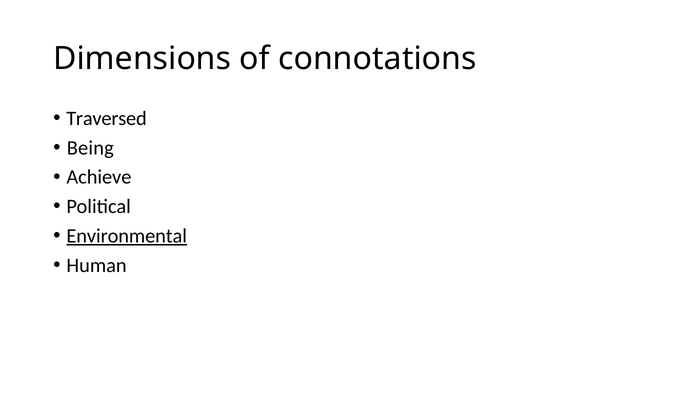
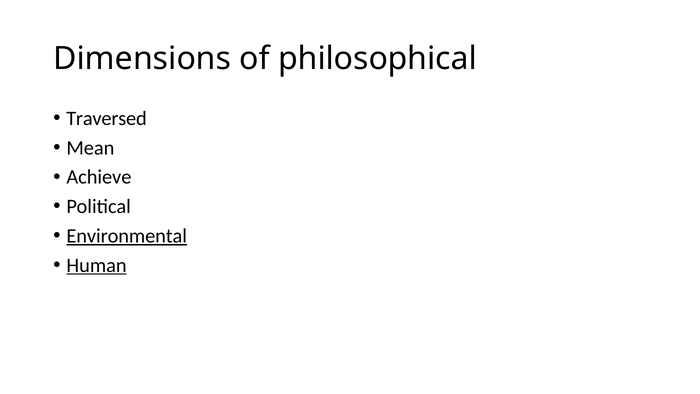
connotations: connotations -> philosophical
Being: Being -> Mean
Human underline: none -> present
